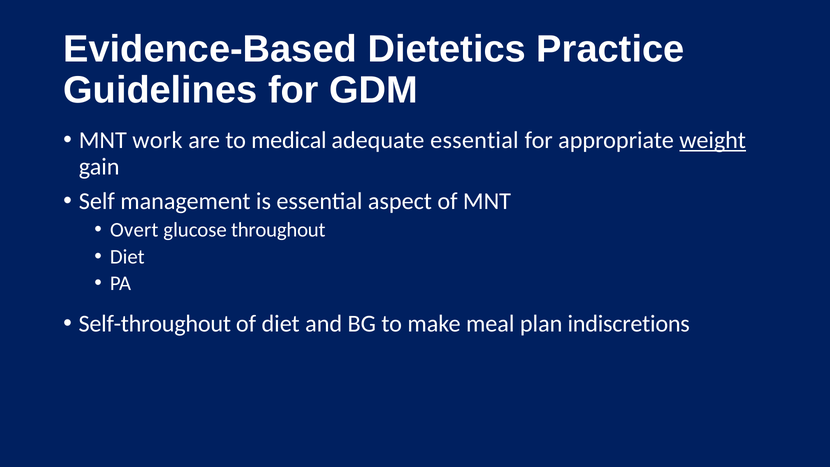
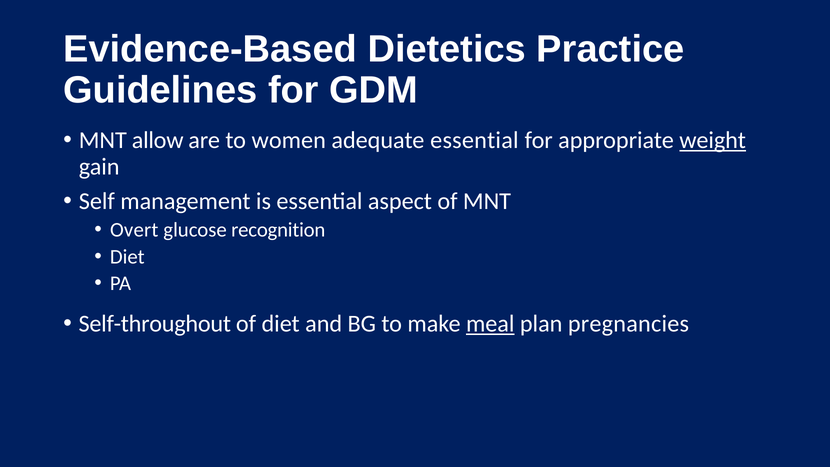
work: work -> allow
medical: medical -> women
throughout: throughout -> recognition
meal underline: none -> present
indiscretions: indiscretions -> pregnancies
